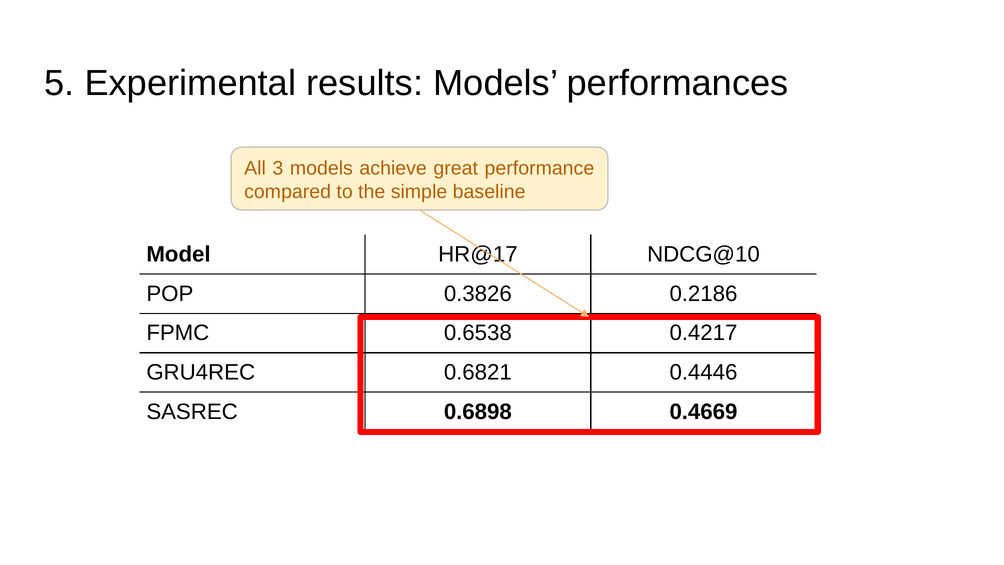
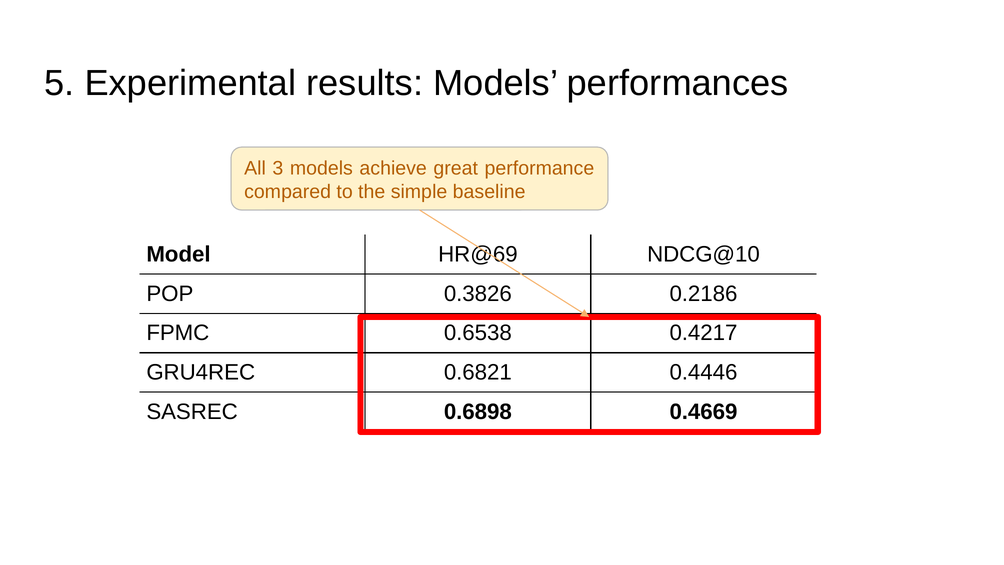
HR@17: HR@17 -> HR@69
